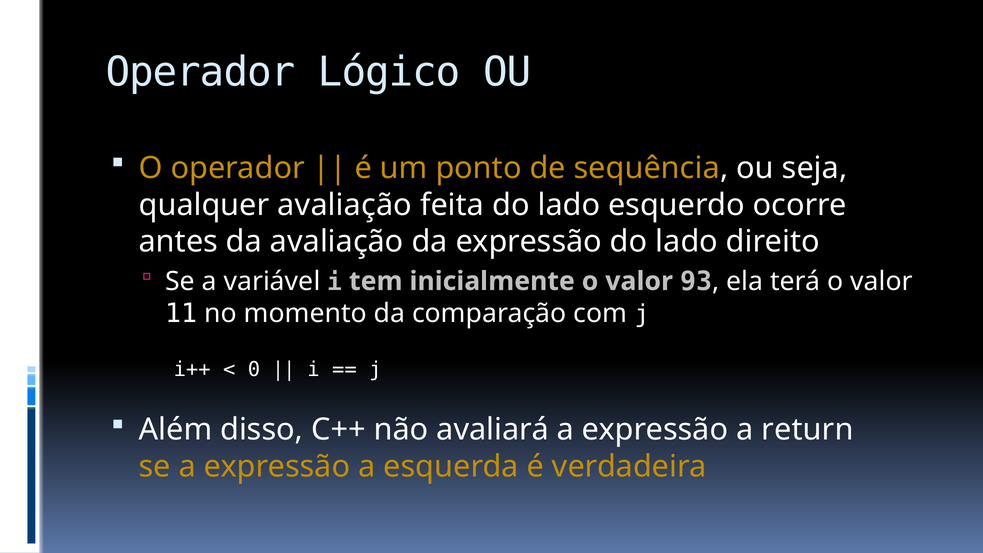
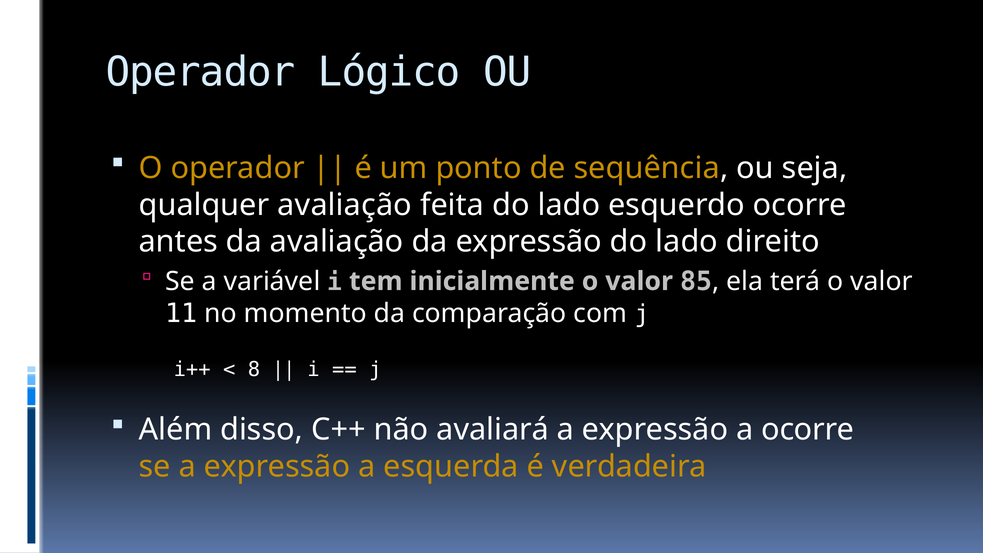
93: 93 -> 85
0: 0 -> 8
a return: return -> ocorre
